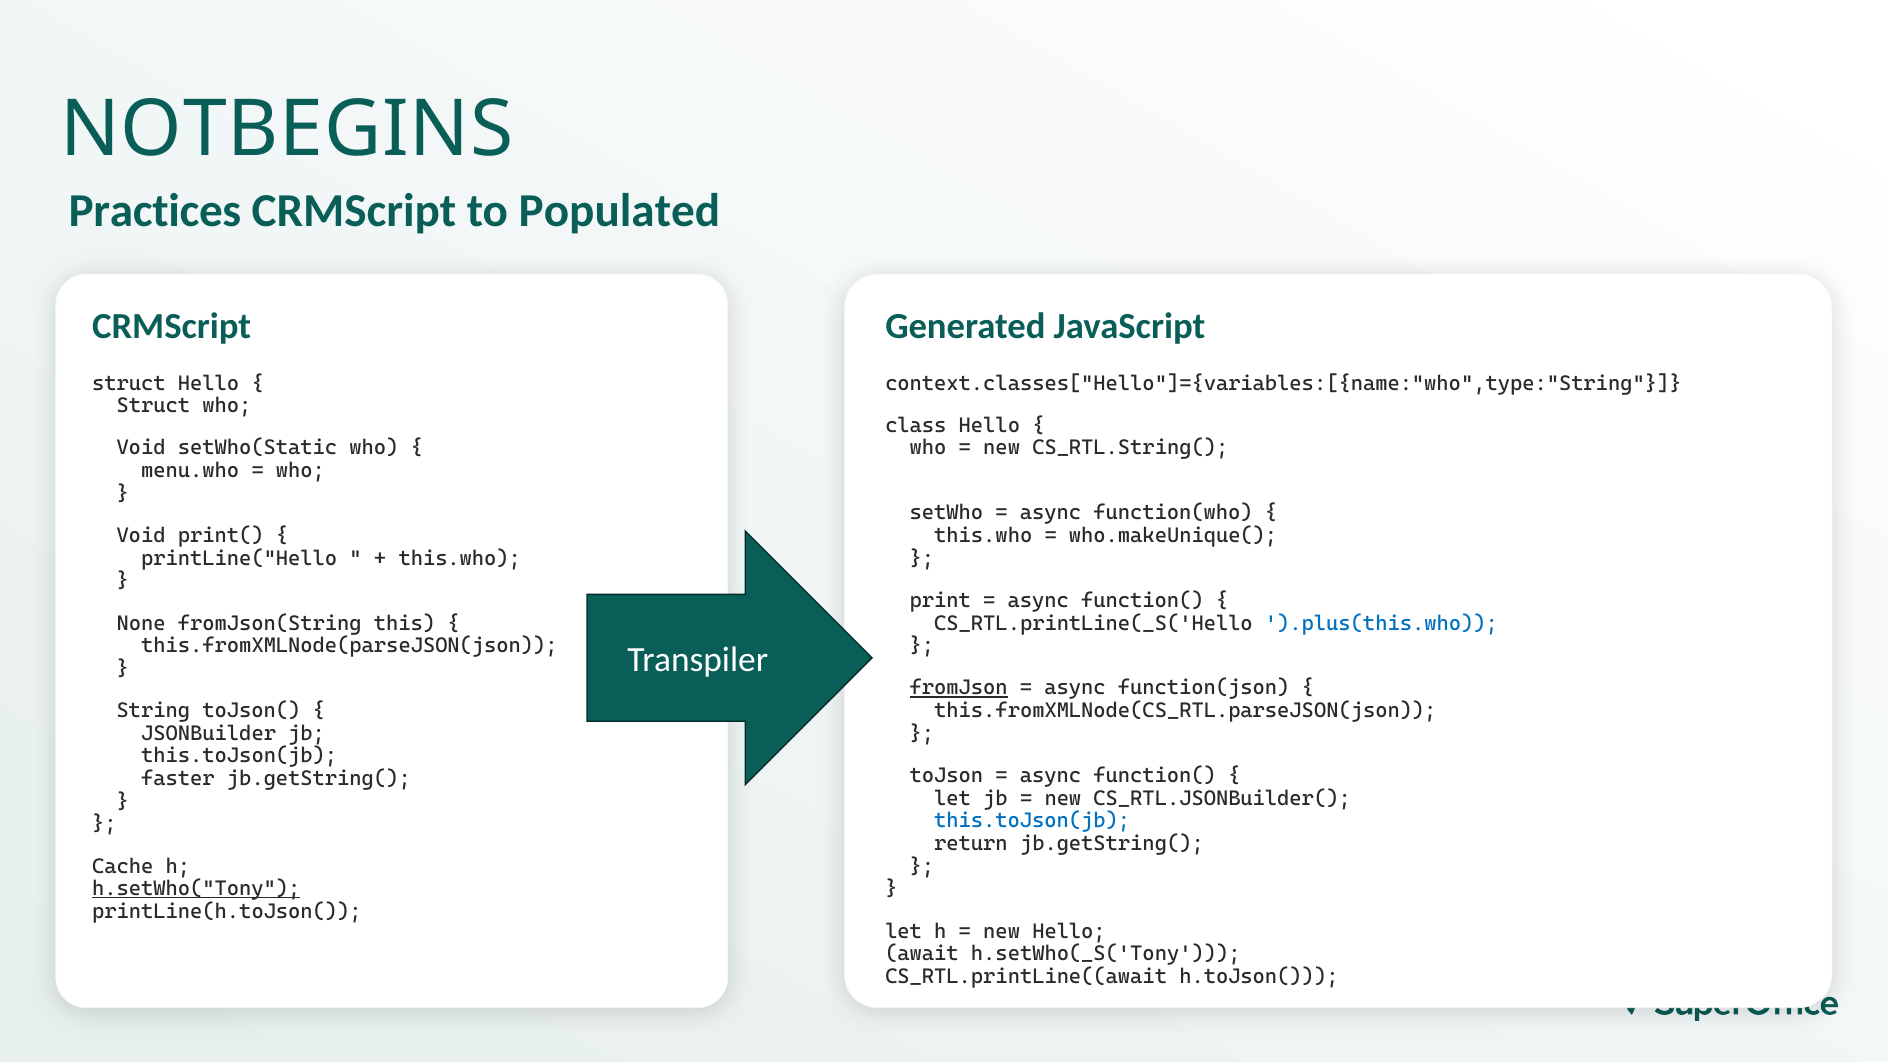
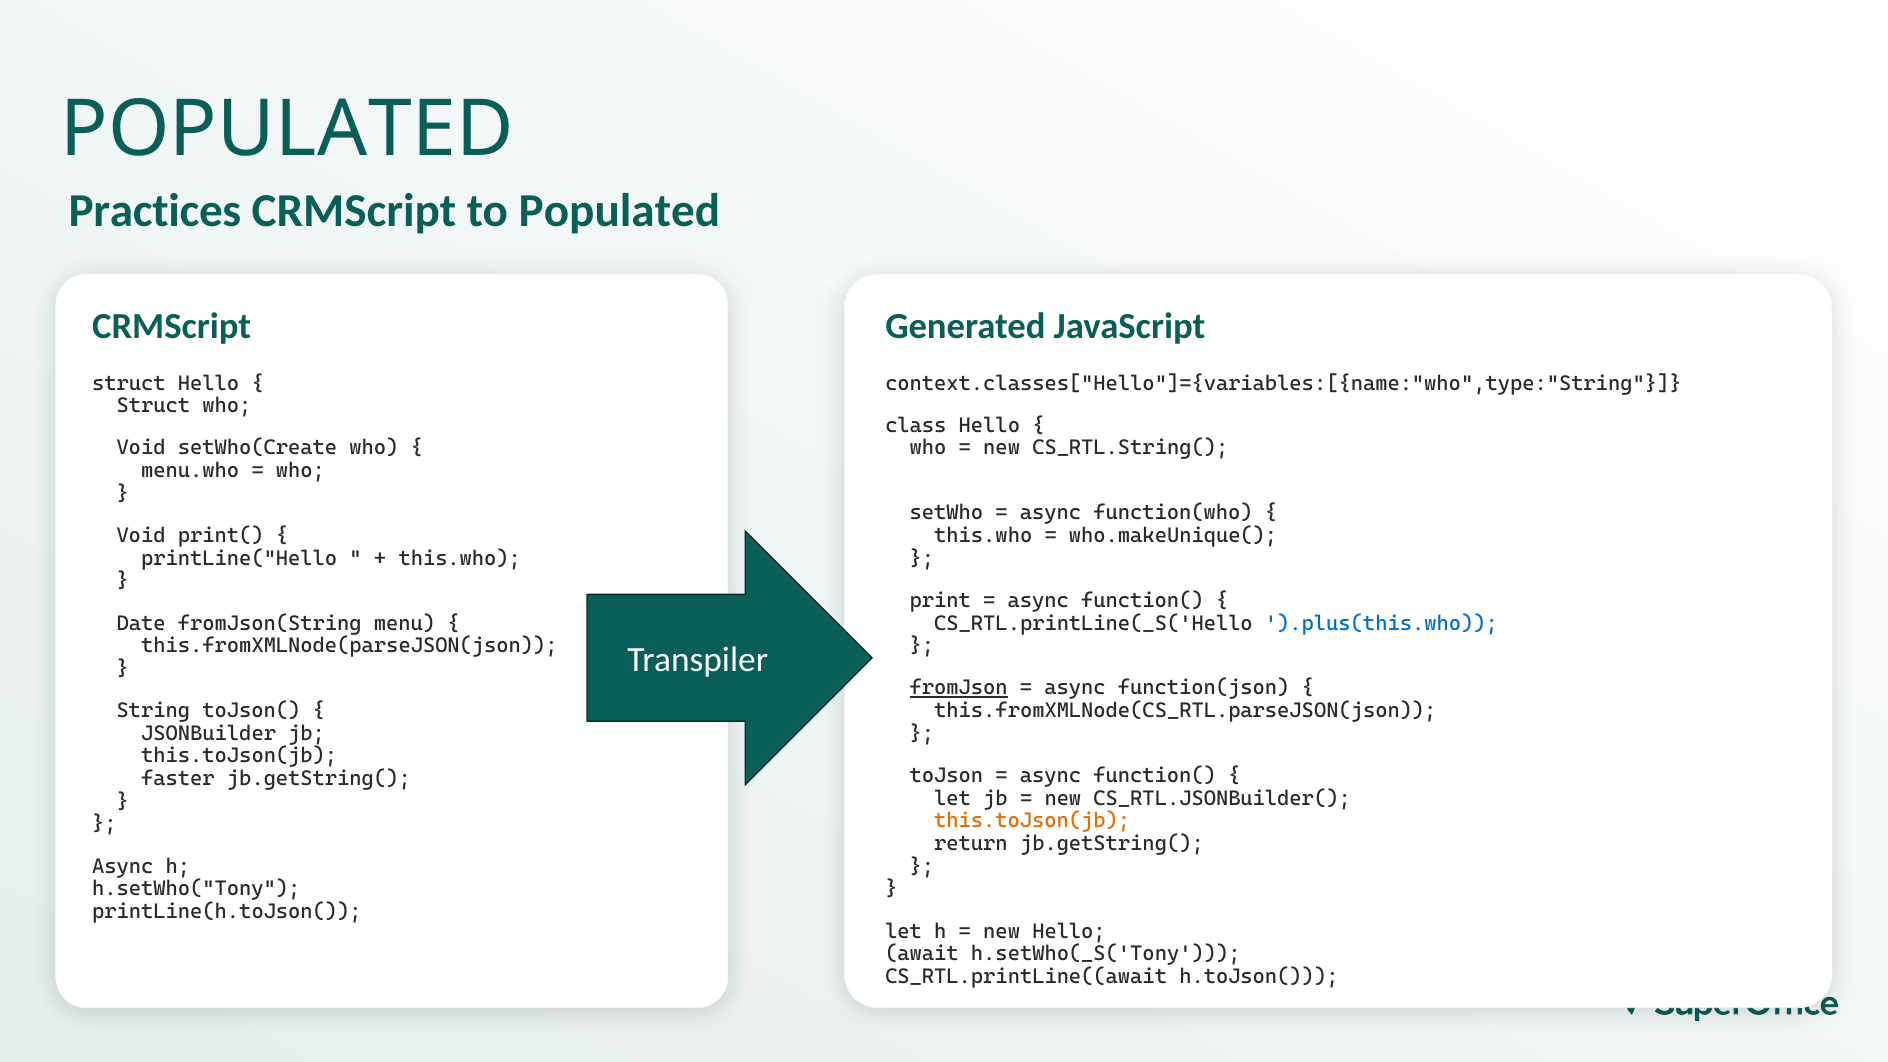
NOTBEGINS at (287, 129): NOTBEGINS -> POPULATED
setWho(Static: setWho(Static -> setWho(Create
None: None -> Date
this: this -> menu
this.toJson(jb at (1032, 821) colour: blue -> orange
Cache at (123, 866): Cache -> Async
h.setWho("Tony underline: present -> none
